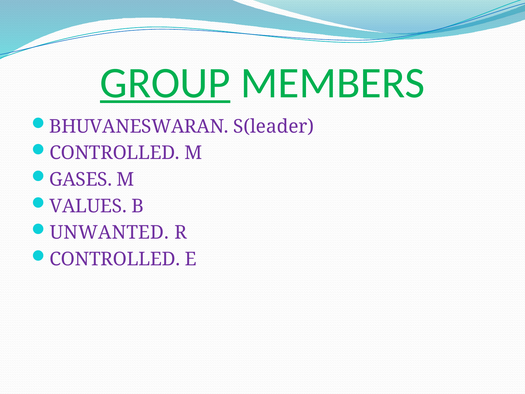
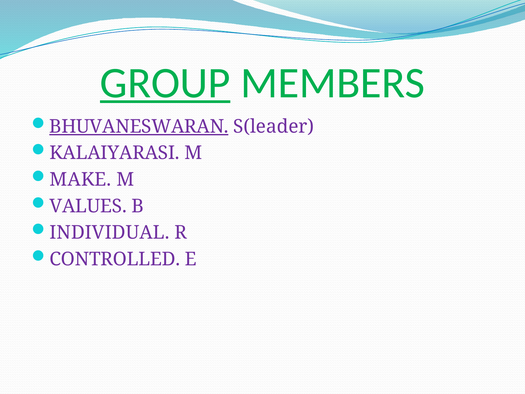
BHUVANESWARAN underline: none -> present
CONTROLLED at (115, 153): CONTROLLED -> KALAIYARASI
GASES: GASES -> MAKE
UNWANTED: UNWANTED -> INDIVIDUAL
